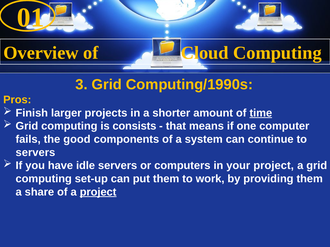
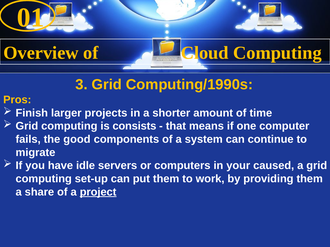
time underline: present -> none
servers at (35, 153): servers -> migrate
your project: project -> caused
